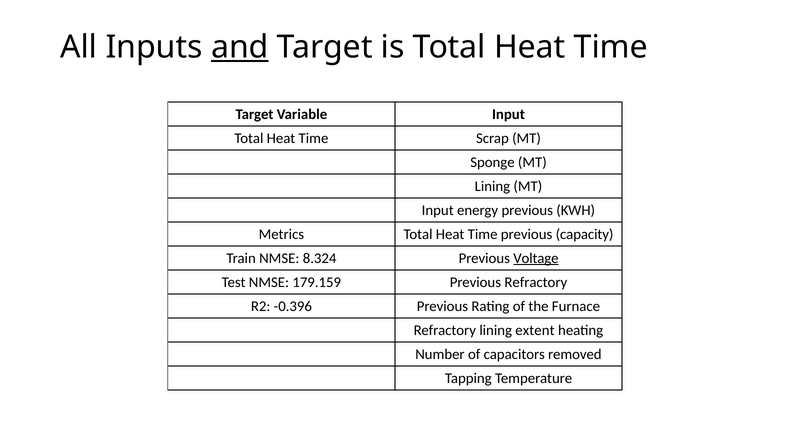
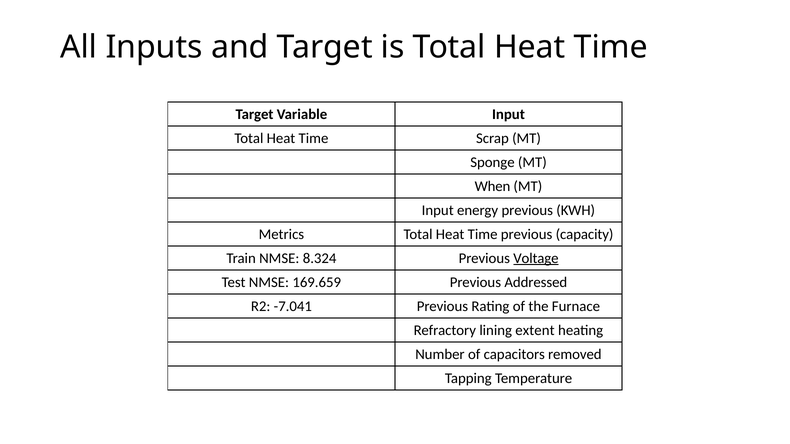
and underline: present -> none
Lining at (492, 186): Lining -> When
179.159: 179.159 -> 169.659
Previous Refractory: Refractory -> Addressed
-0.396: -0.396 -> -7.041
